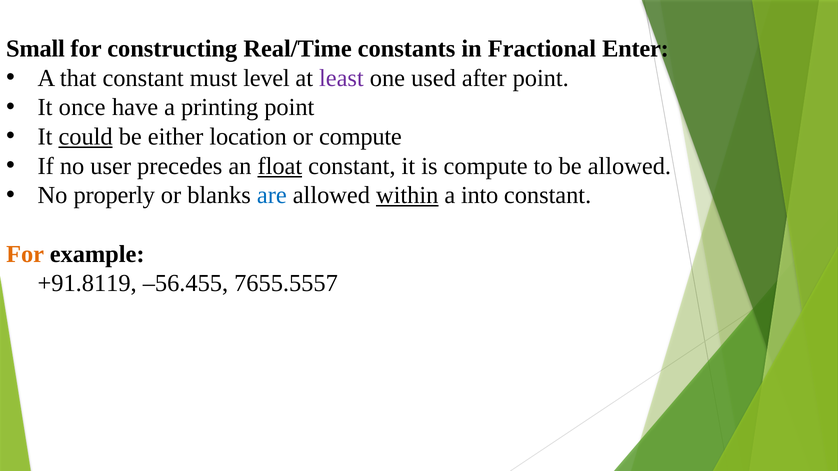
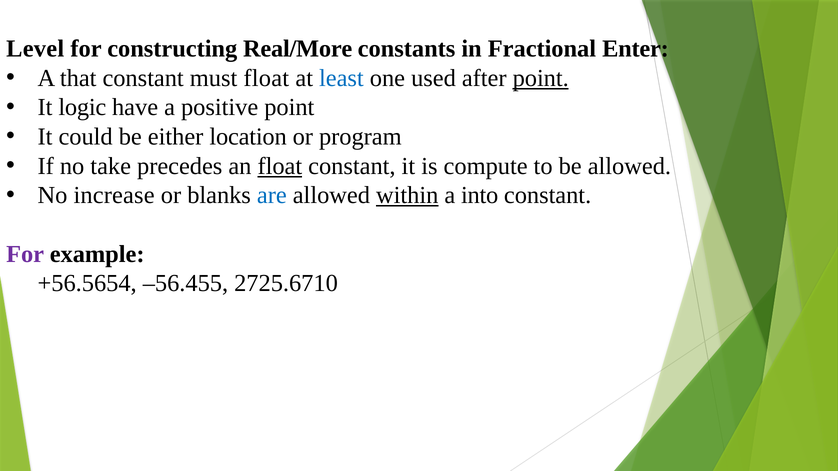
Small: Small -> Level
Real/Time: Real/Time -> Real/More
must level: level -> float
least colour: purple -> blue
point at (541, 78) underline: none -> present
once: once -> logic
printing: printing -> positive
could underline: present -> none
or compute: compute -> program
user: user -> take
properly: properly -> increase
For at (25, 254) colour: orange -> purple
+91.8119: +91.8119 -> +56.5654
7655.5557: 7655.5557 -> 2725.6710
